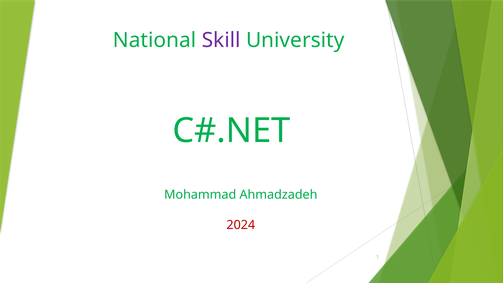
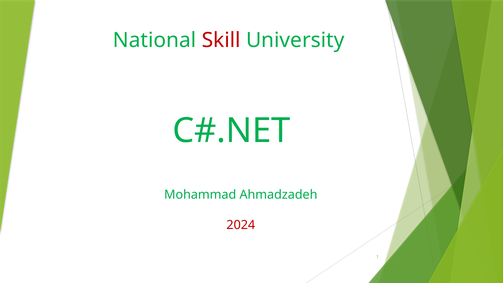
Skill colour: purple -> red
